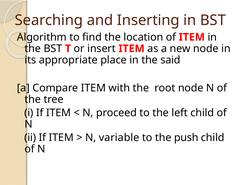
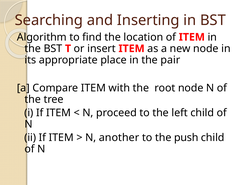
said: said -> pair
variable: variable -> another
